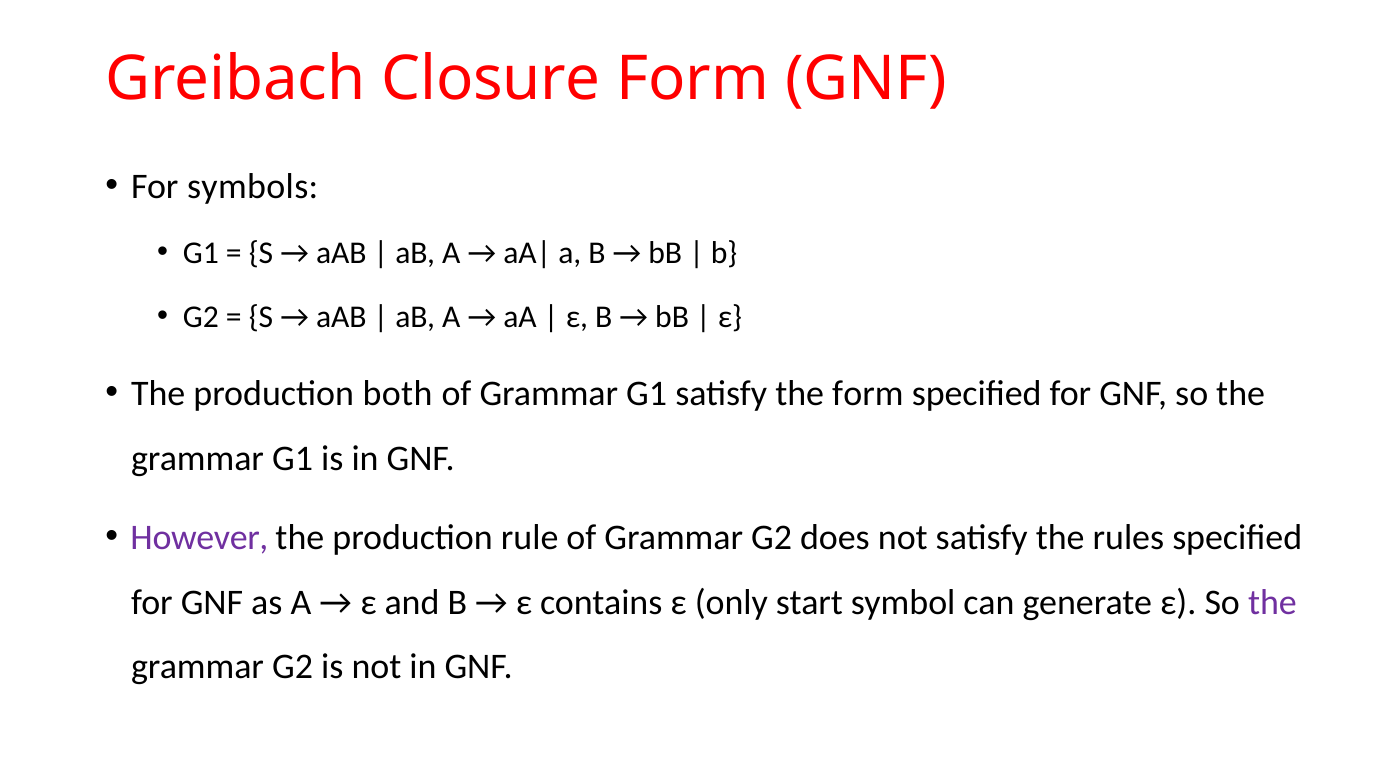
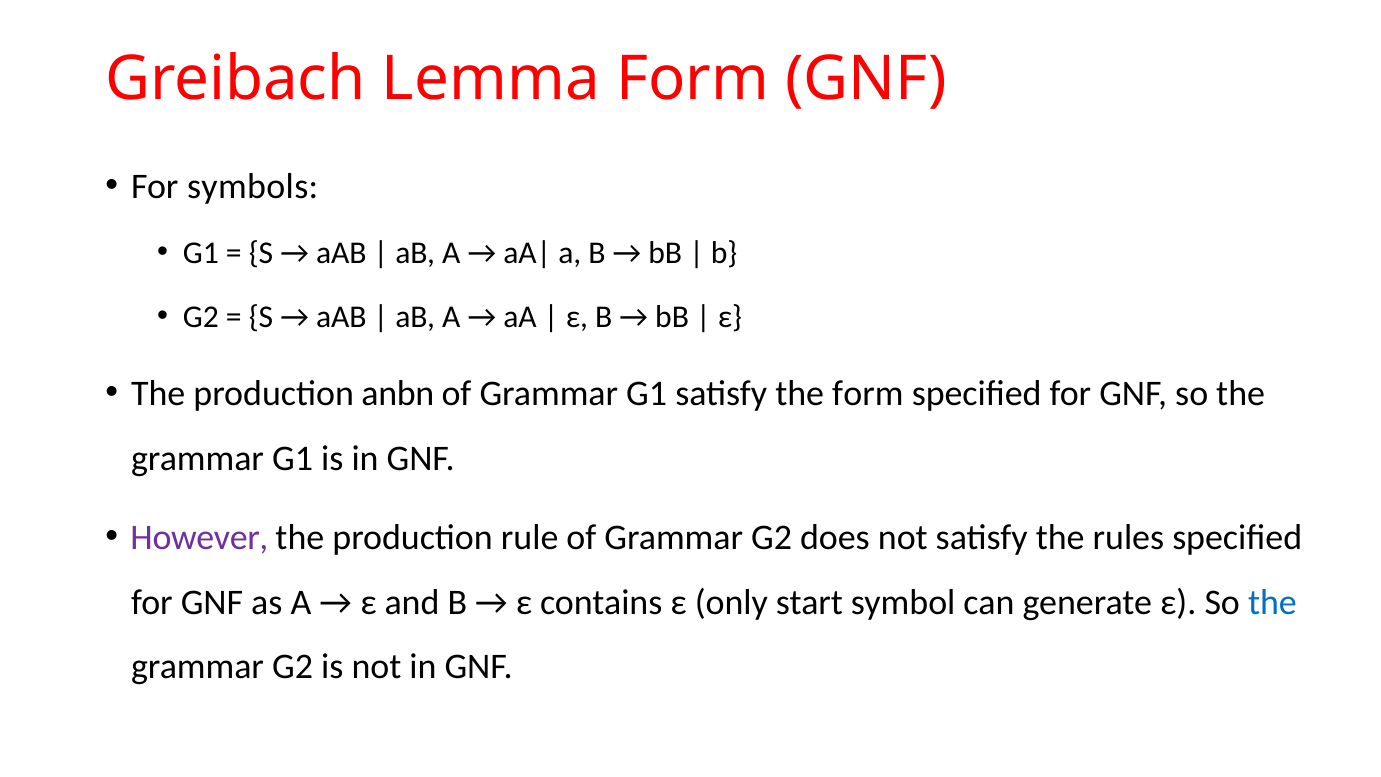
Closure: Closure -> Lemma
both: both -> anbn
the at (1272, 602) colour: purple -> blue
